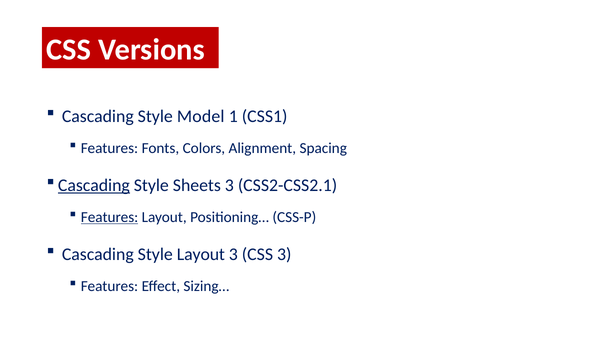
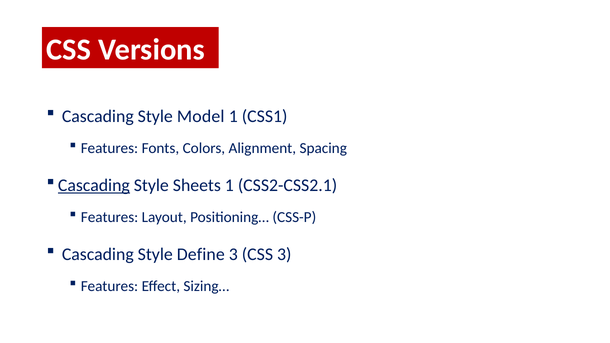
Sheets 3: 3 -> 1
Features at (110, 217) underline: present -> none
Style Layout: Layout -> Define
